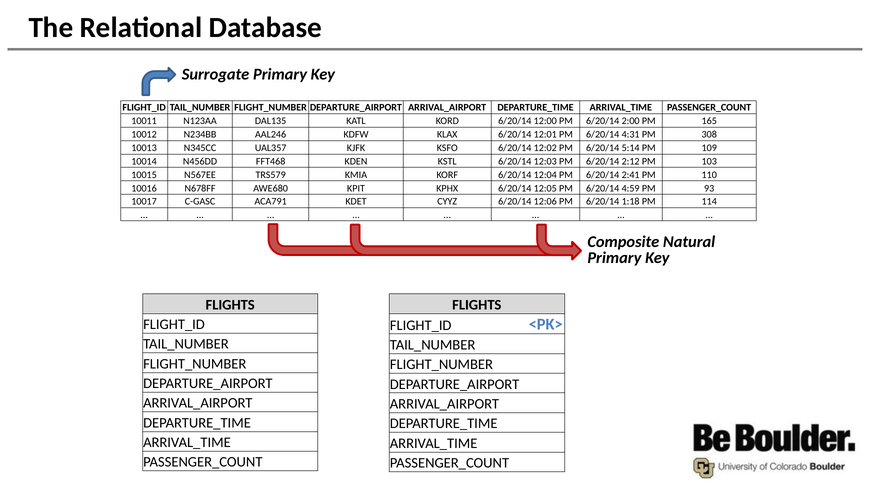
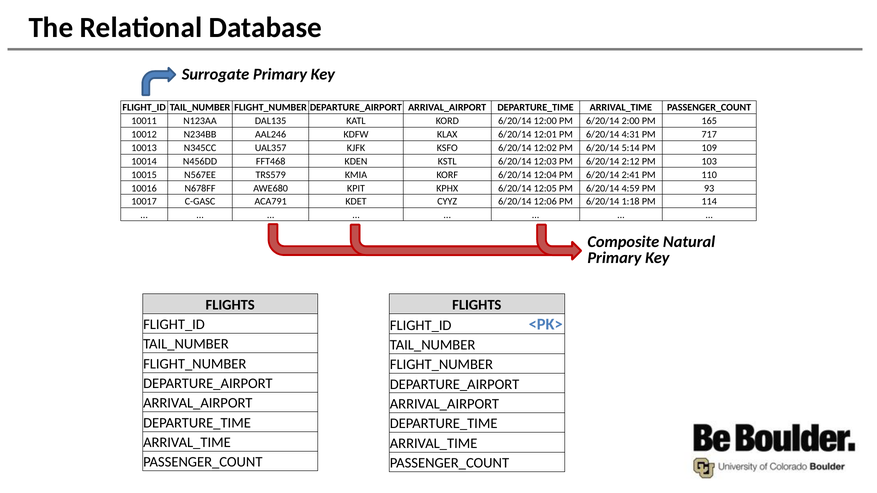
308: 308 -> 717
